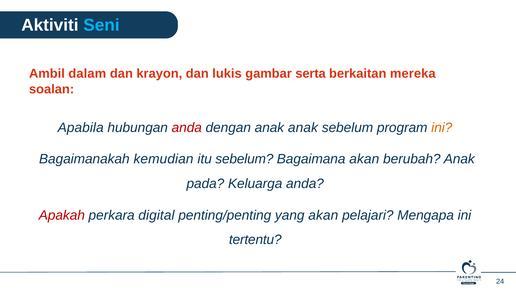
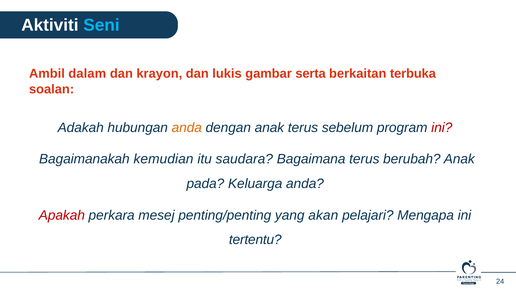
mereka: mereka -> terbuka
Apabila: Apabila -> Adakah
anda at (187, 128) colour: red -> orange
anak anak: anak -> terus
ini at (442, 128) colour: orange -> red
itu sebelum: sebelum -> saudara
Bagaimana akan: akan -> terus
digital: digital -> mesej
